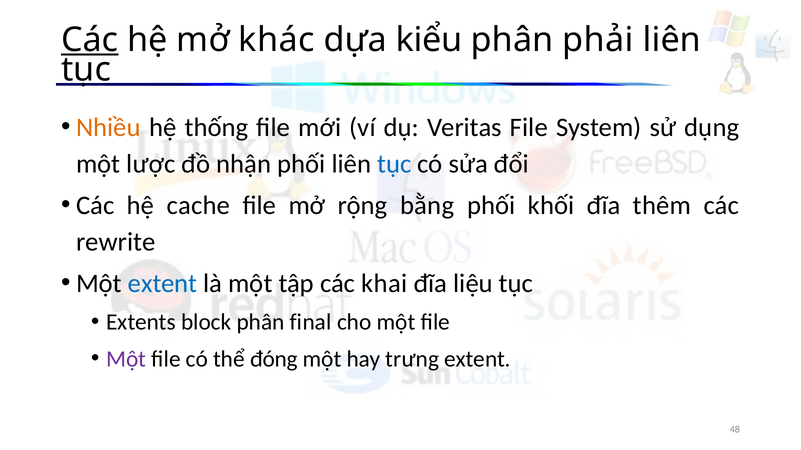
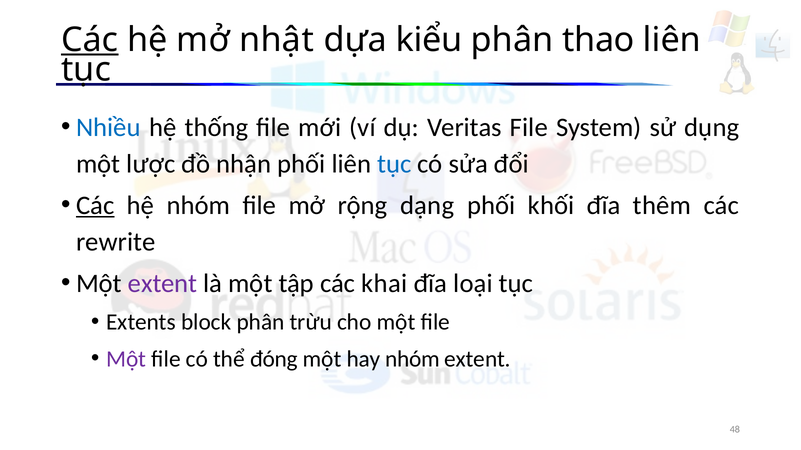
khác: khác -> nhật
phải: phải -> thao
Nhiều colour: orange -> blue
Các at (95, 206) underline: none -> present
hệ cache: cache -> nhóm
bằng: bằng -> dạng
extent at (163, 284) colour: blue -> purple
liệu: liệu -> loại
final: final -> trừu
hay trưng: trưng -> nhóm
